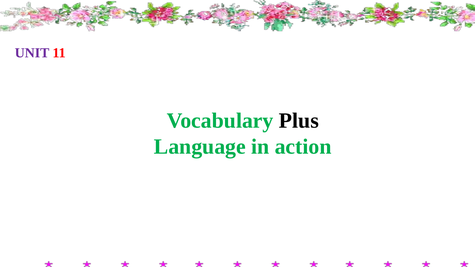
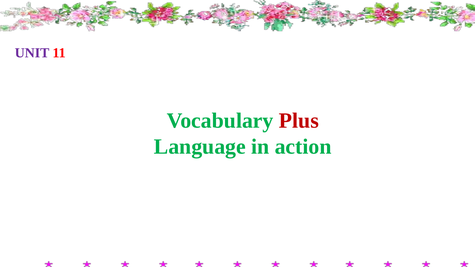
Plus colour: black -> red
